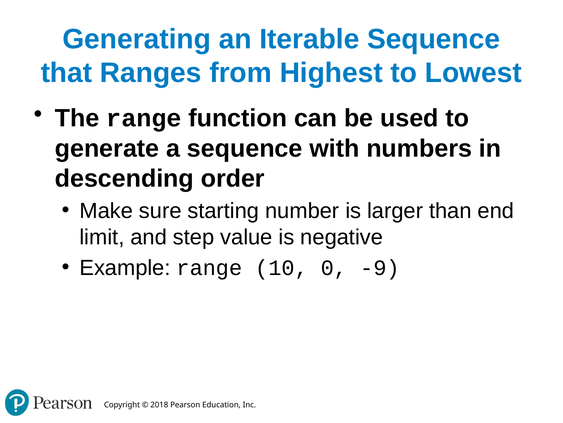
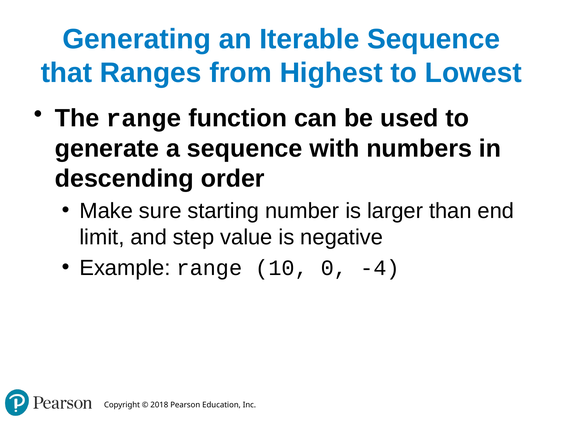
-9: -9 -> -4
